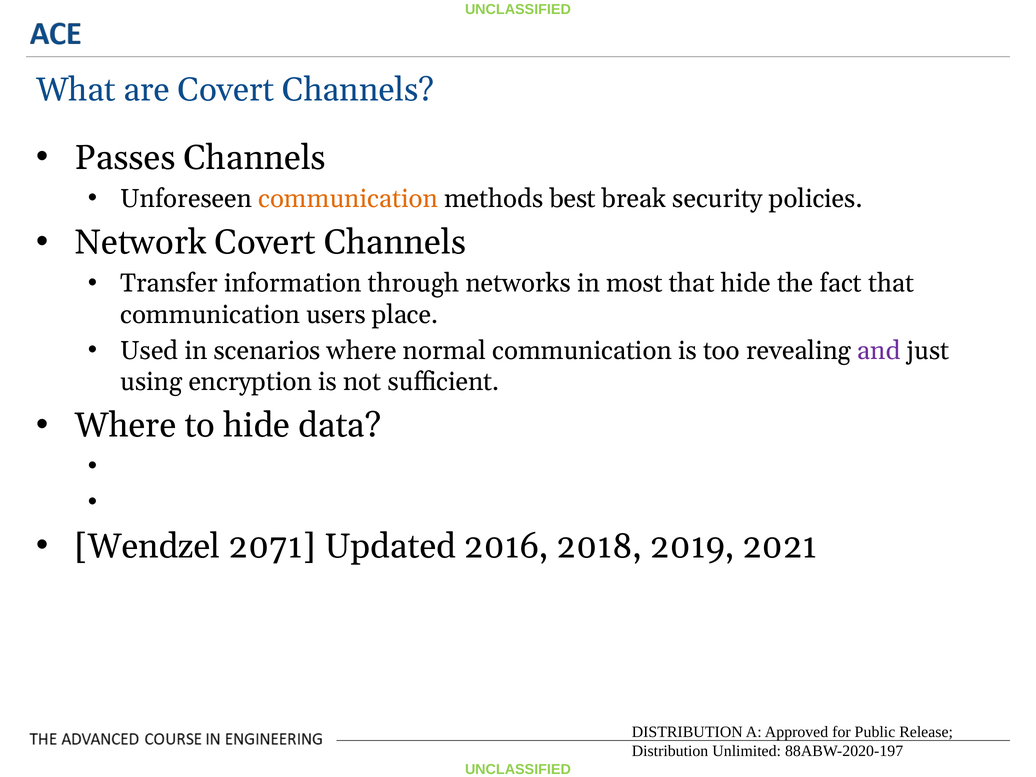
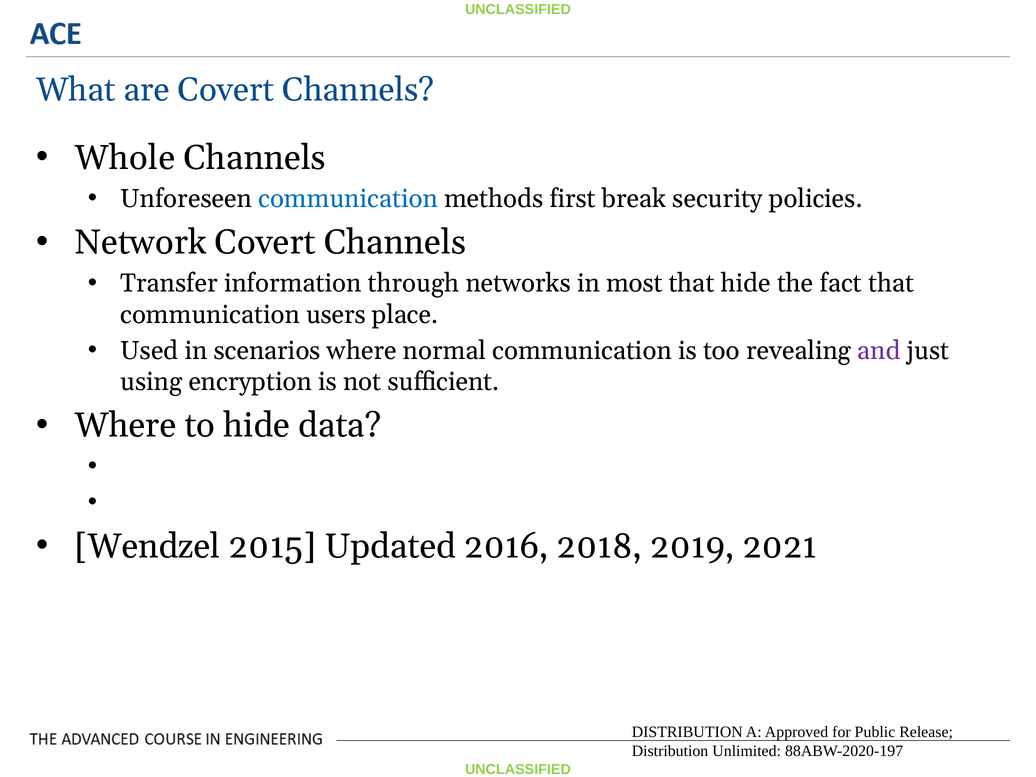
Passes: Passes -> Whole
communication at (348, 199) colour: orange -> blue
best: best -> first
2071: 2071 -> 2015
